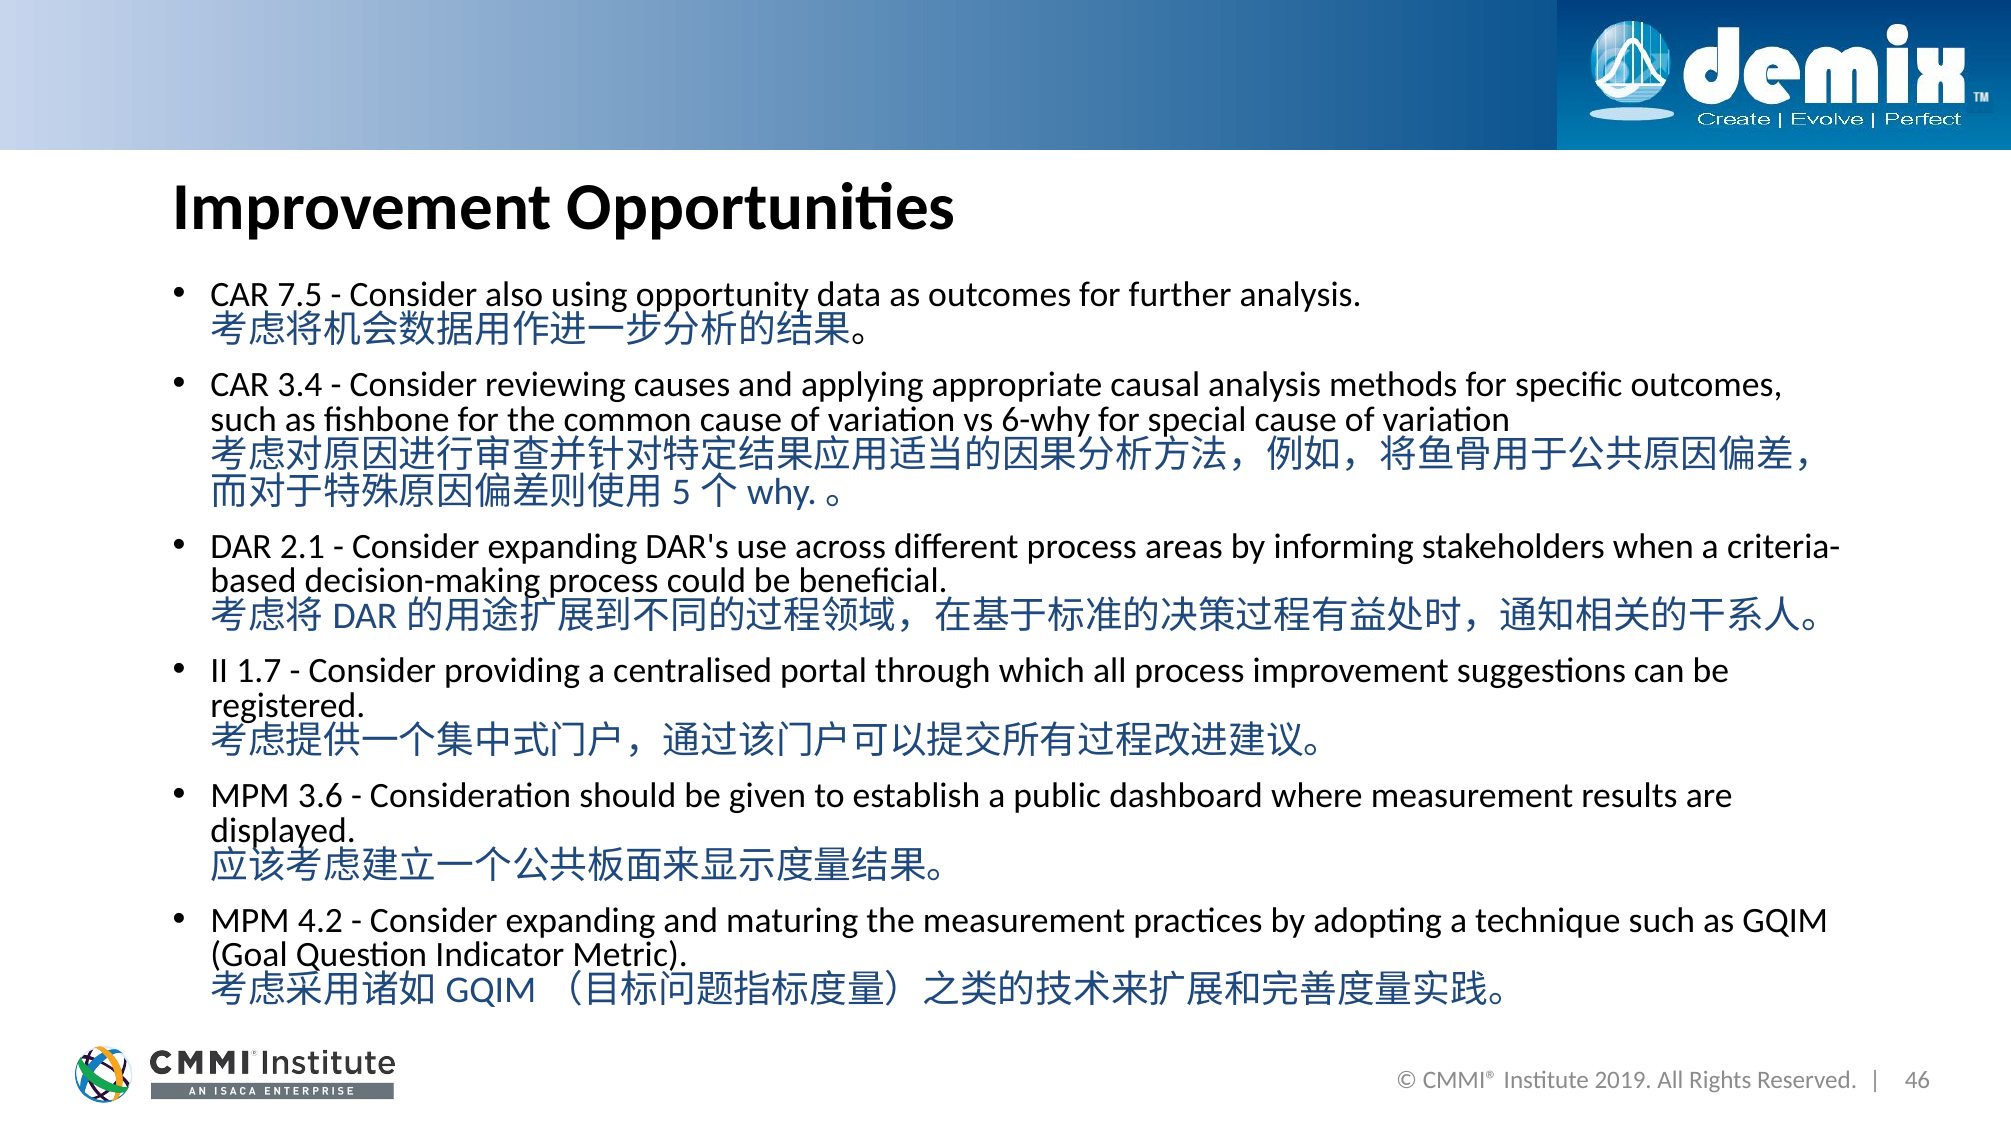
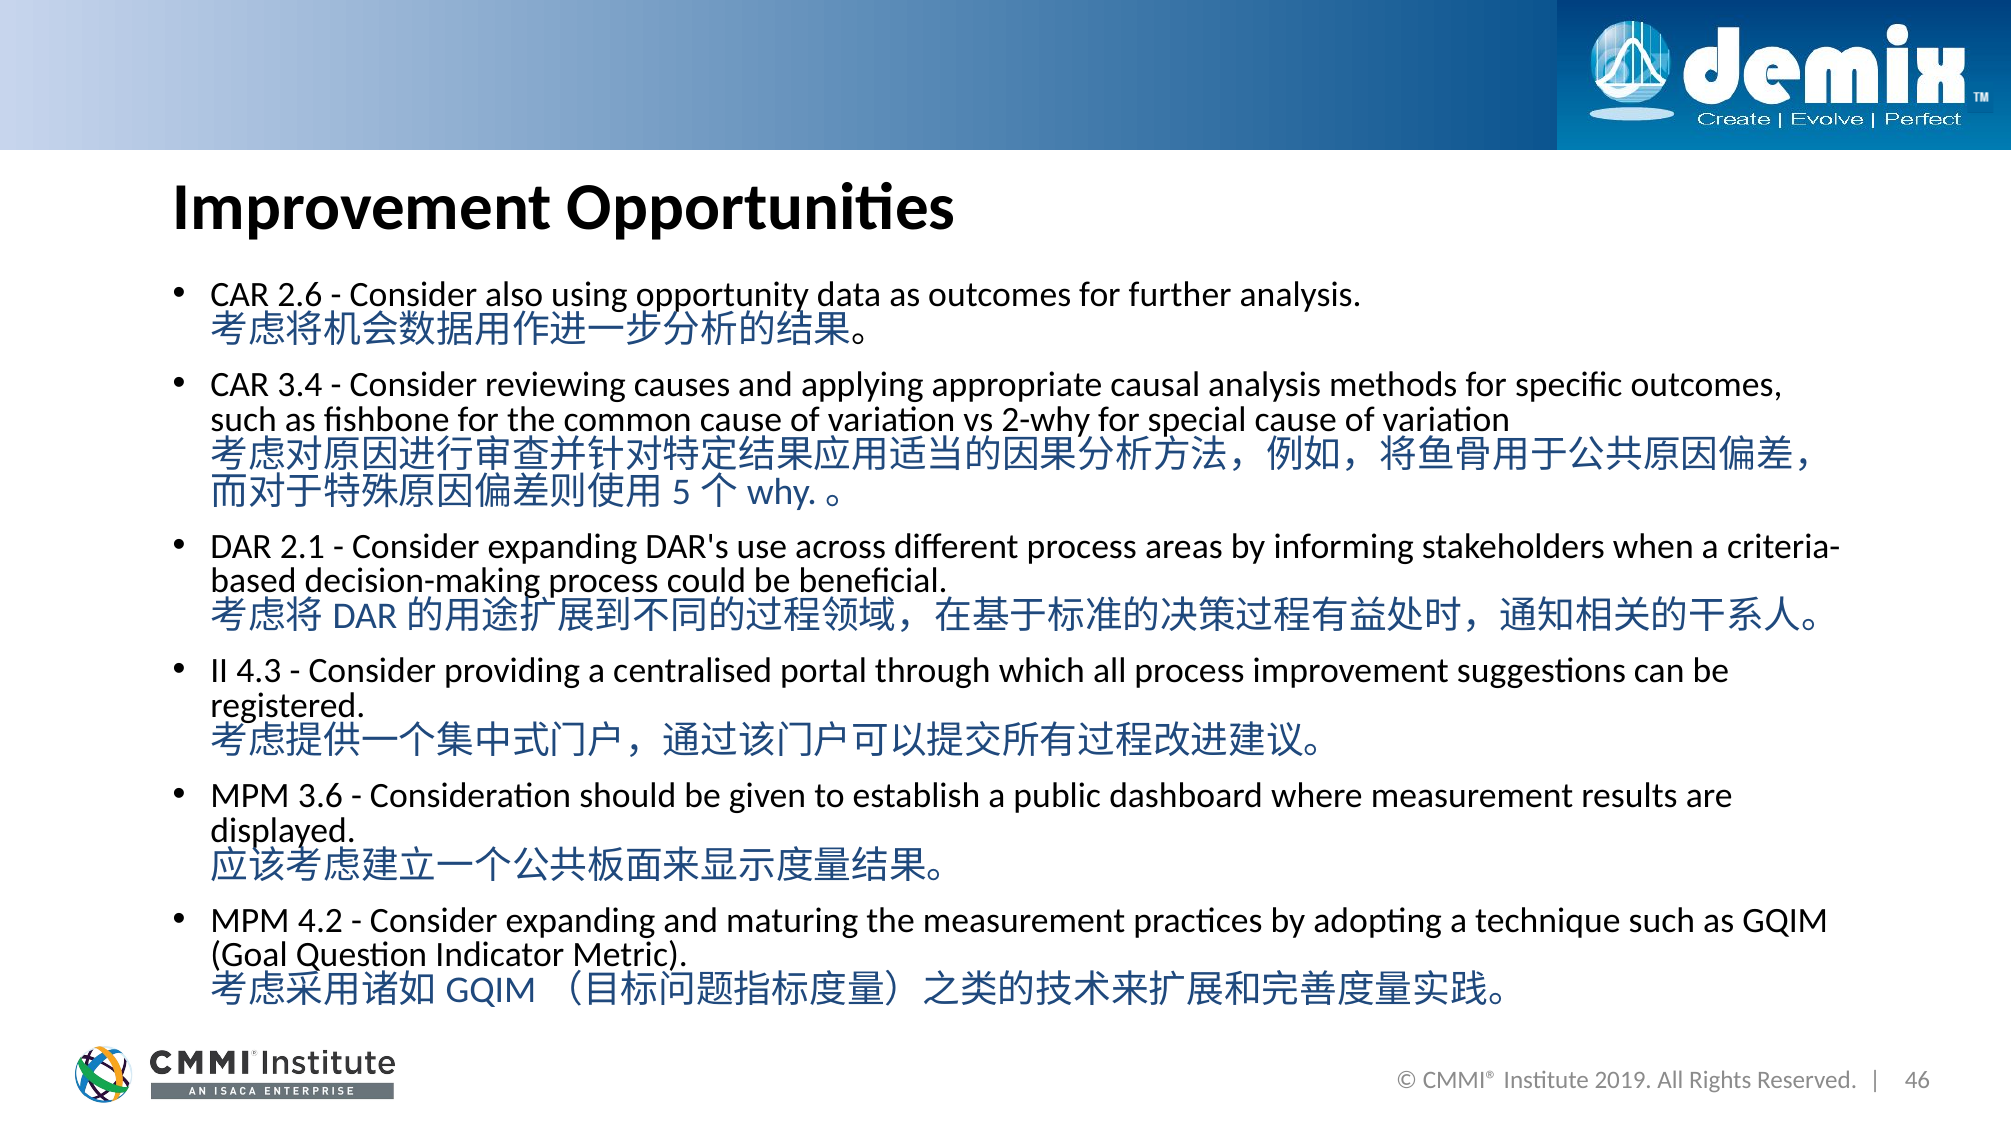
7.5: 7.5 -> 2.6
6-why: 6-why -> 2-why
1.7: 1.7 -> 4.3
